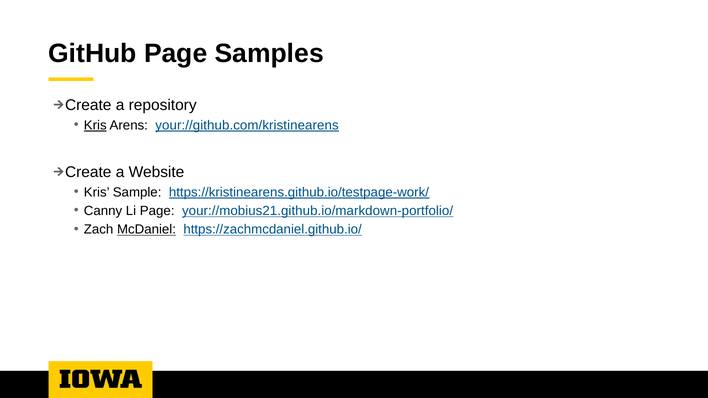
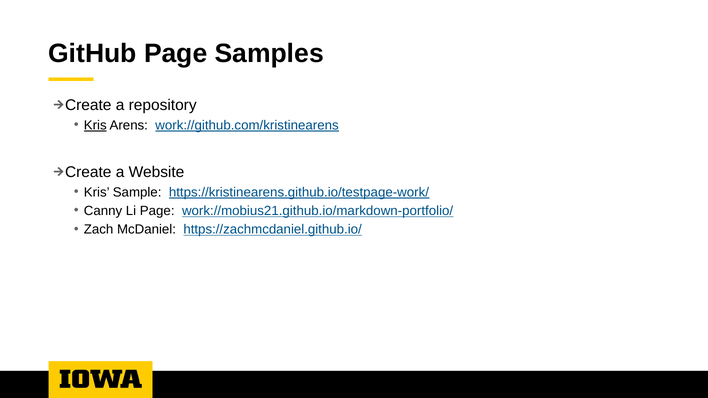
your://github.com/kristinearens: your://github.com/kristinearens -> work://github.com/kristinearens
your://mobius21.github.io/markdown-portfolio/: your://mobius21.github.io/markdown-portfolio/ -> work://mobius21.github.io/markdown-portfolio/
McDaniel underline: present -> none
